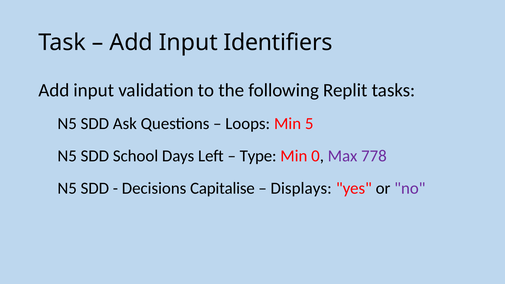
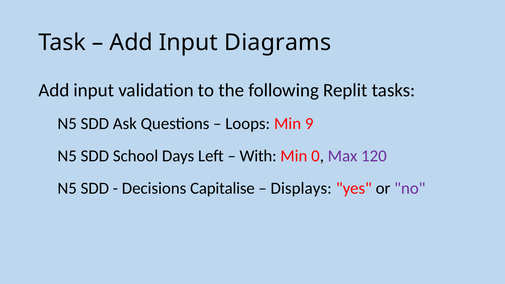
Identifiers: Identifiers -> Diagrams
5: 5 -> 9
Type: Type -> With
778: 778 -> 120
